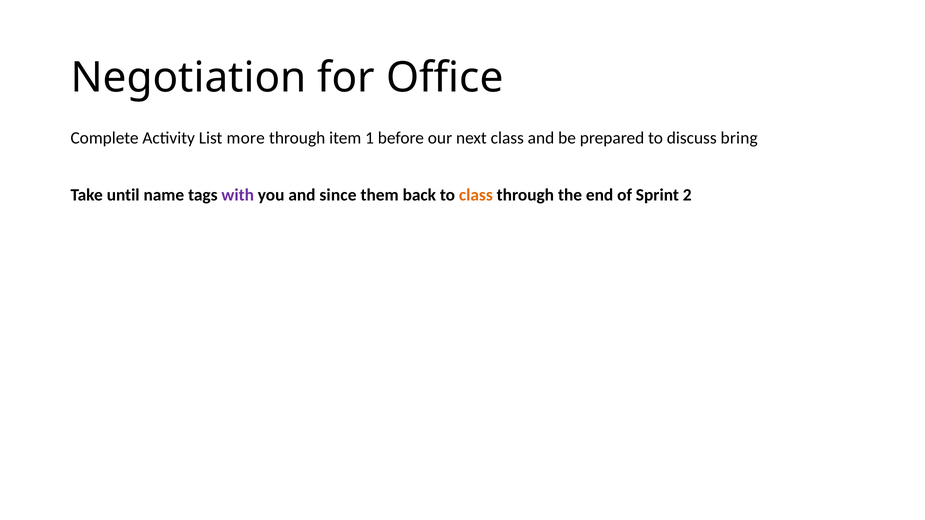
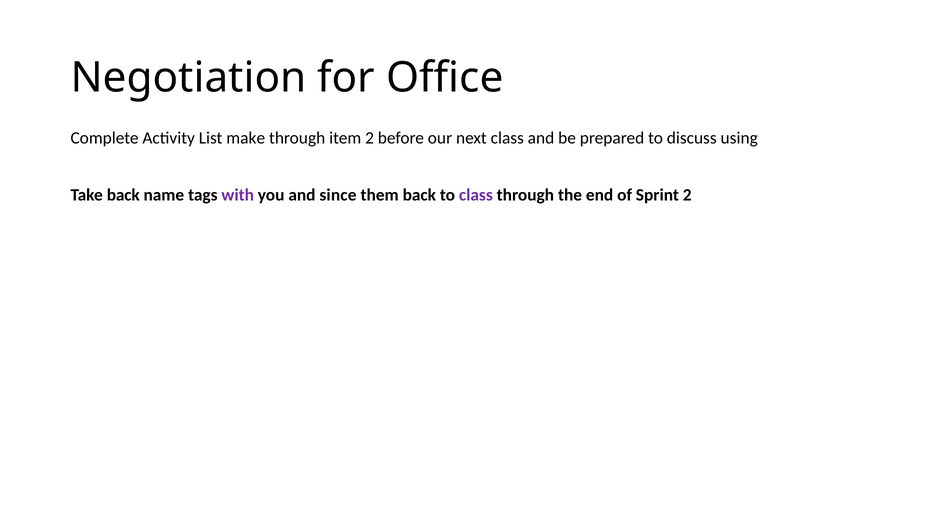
more: more -> make
item 1: 1 -> 2
bring: bring -> using
Take until: until -> back
class at (476, 195) colour: orange -> purple
